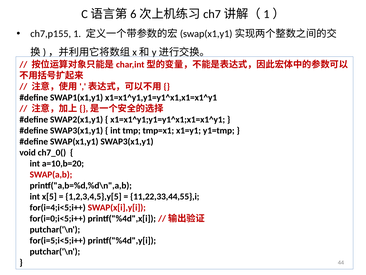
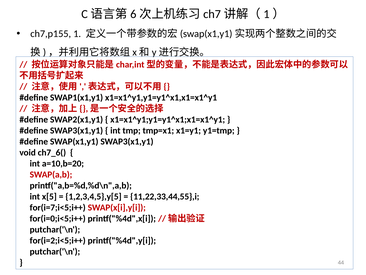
ch7_0(: ch7_0( -> ch7_6(
for(i=4;i<5;i++: for(i=4;i<5;i++ -> for(i=7;i<5;i++
for(i=5;i<5;i++: for(i=5;i<5;i++ -> for(i=2;i<5;i++
